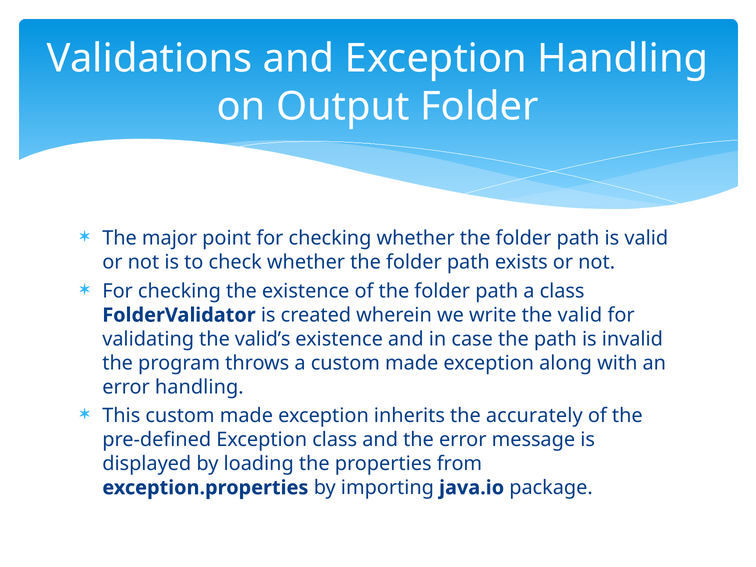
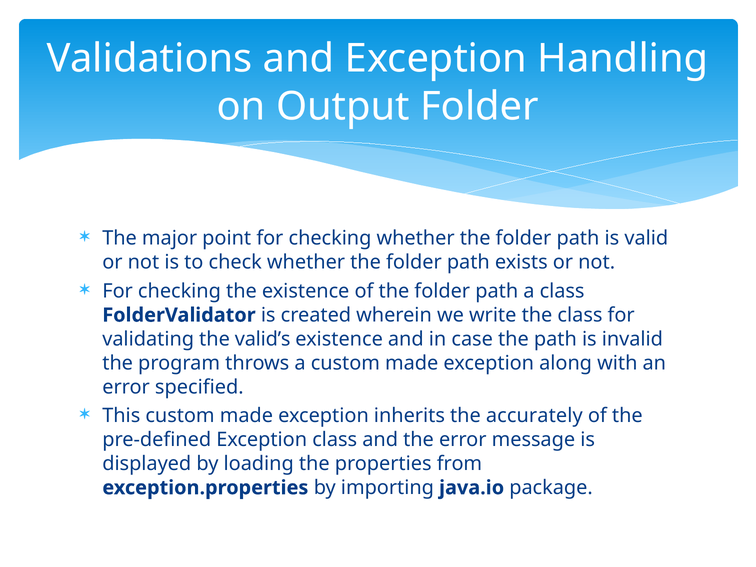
the valid: valid -> class
error handling: handling -> specified
